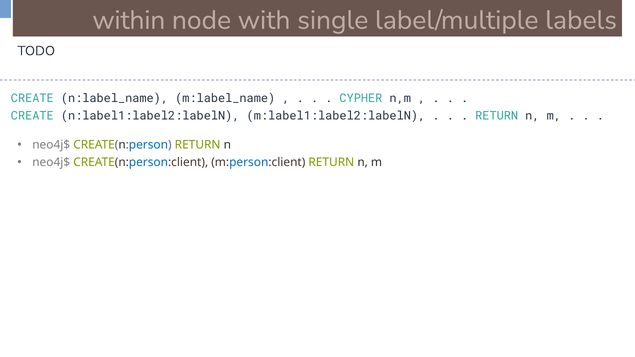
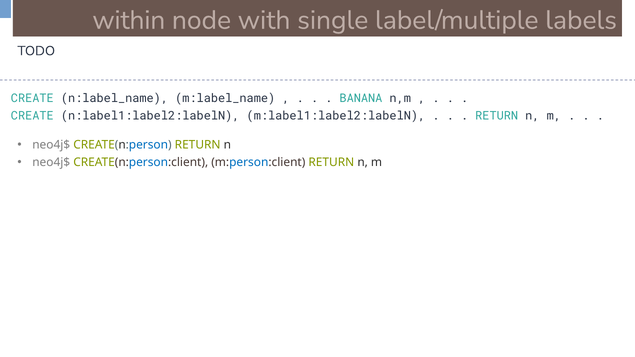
CYPHER: CYPHER -> BANANA
